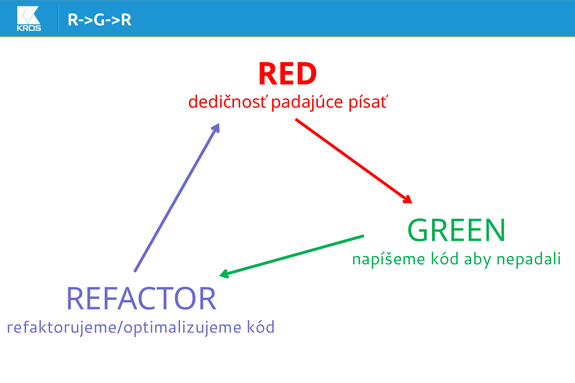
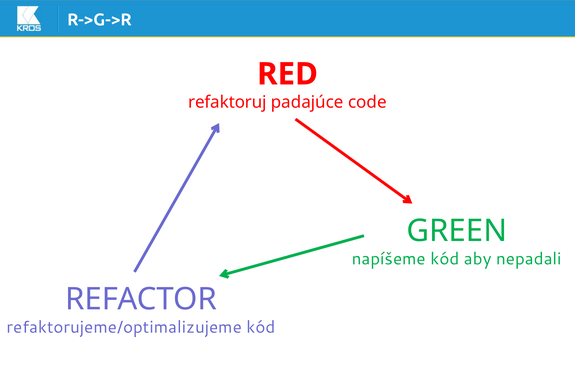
dedičnosť: dedičnosť -> refaktoruj
písať: písať -> code
